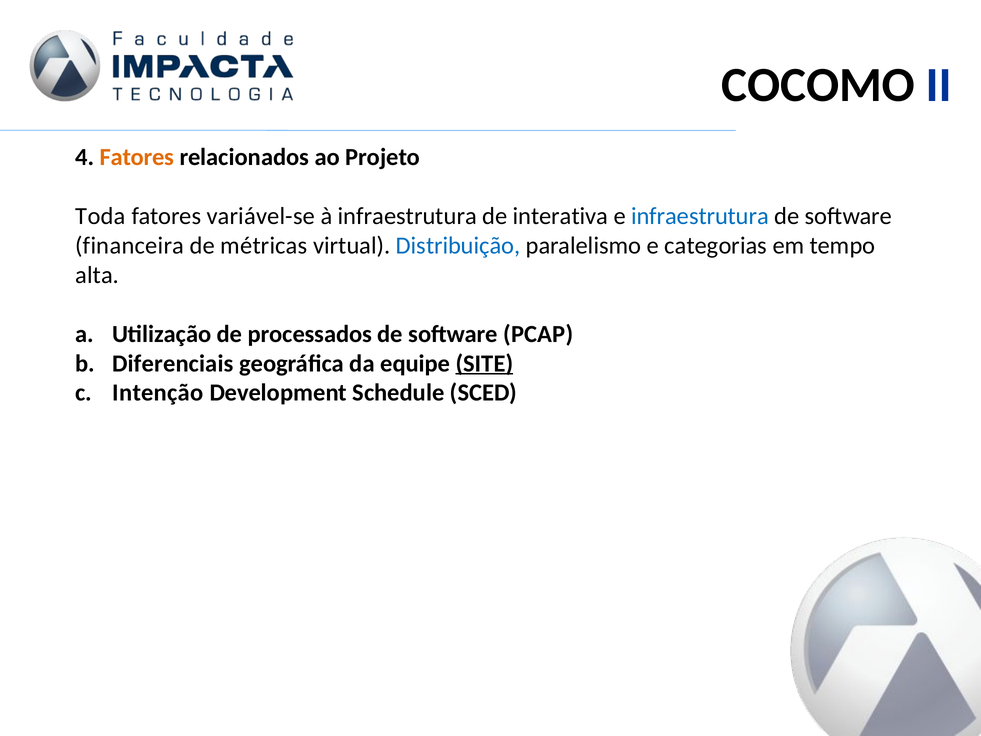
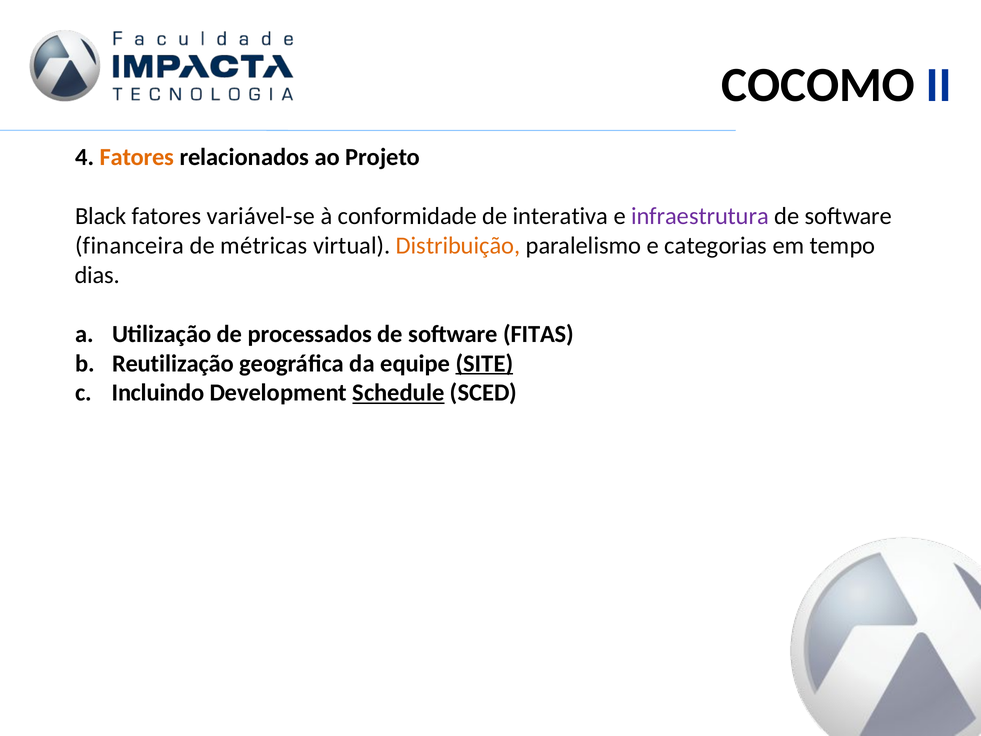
Toda: Toda -> Black
à infraestrutura: infraestrutura -> conformidade
infraestrutura at (700, 216) colour: blue -> purple
Distribuição colour: blue -> orange
alta: alta -> dias
PCAP: PCAP -> FITAS
Diferenciais: Diferenciais -> Reutilização
Intenção: Intenção -> Incluindo
Schedule underline: none -> present
